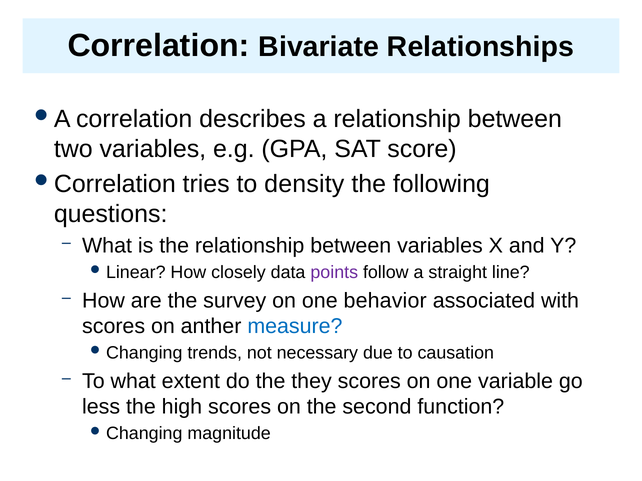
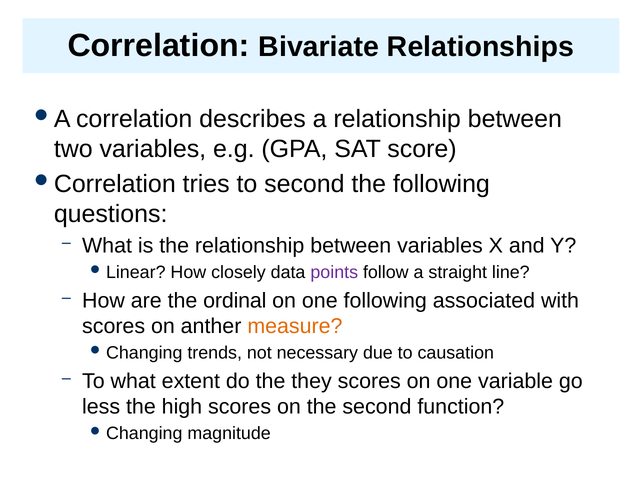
to density: density -> second
survey: survey -> ordinal
one behavior: behavior -> following
measure colour: blue -> orange
